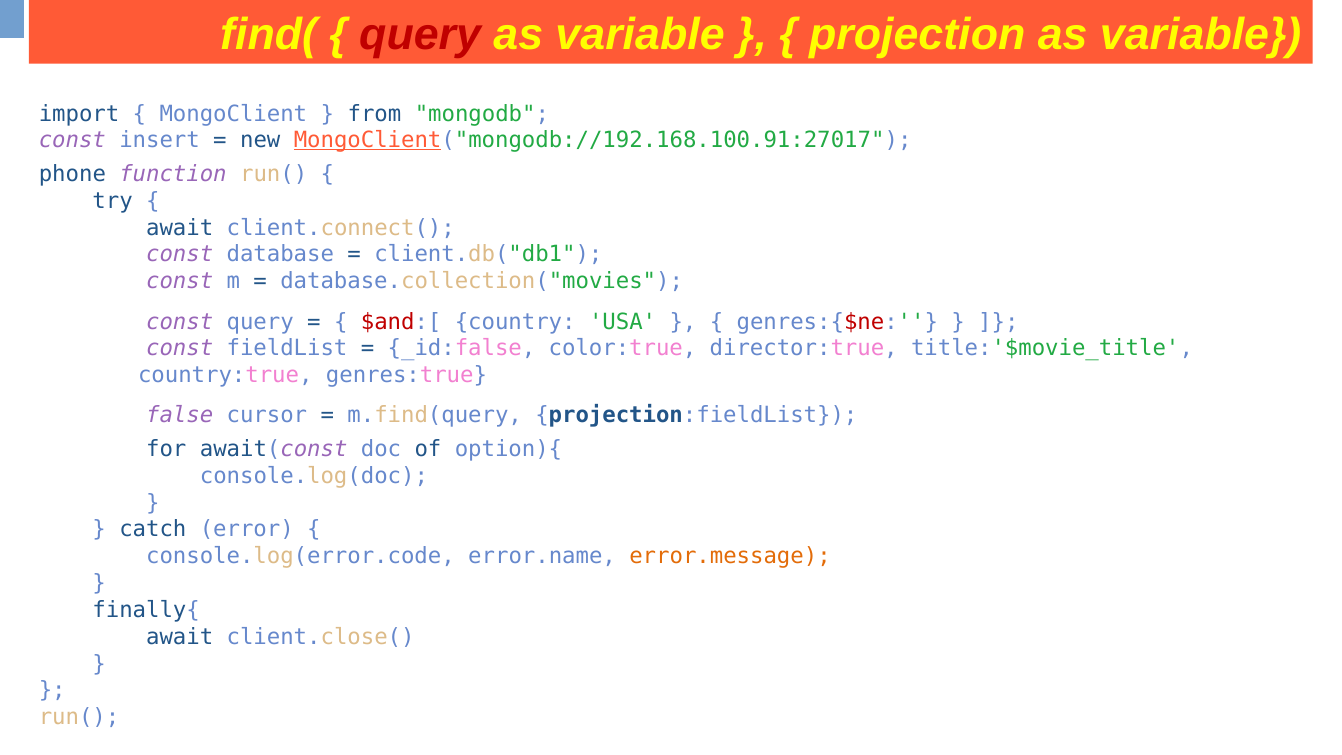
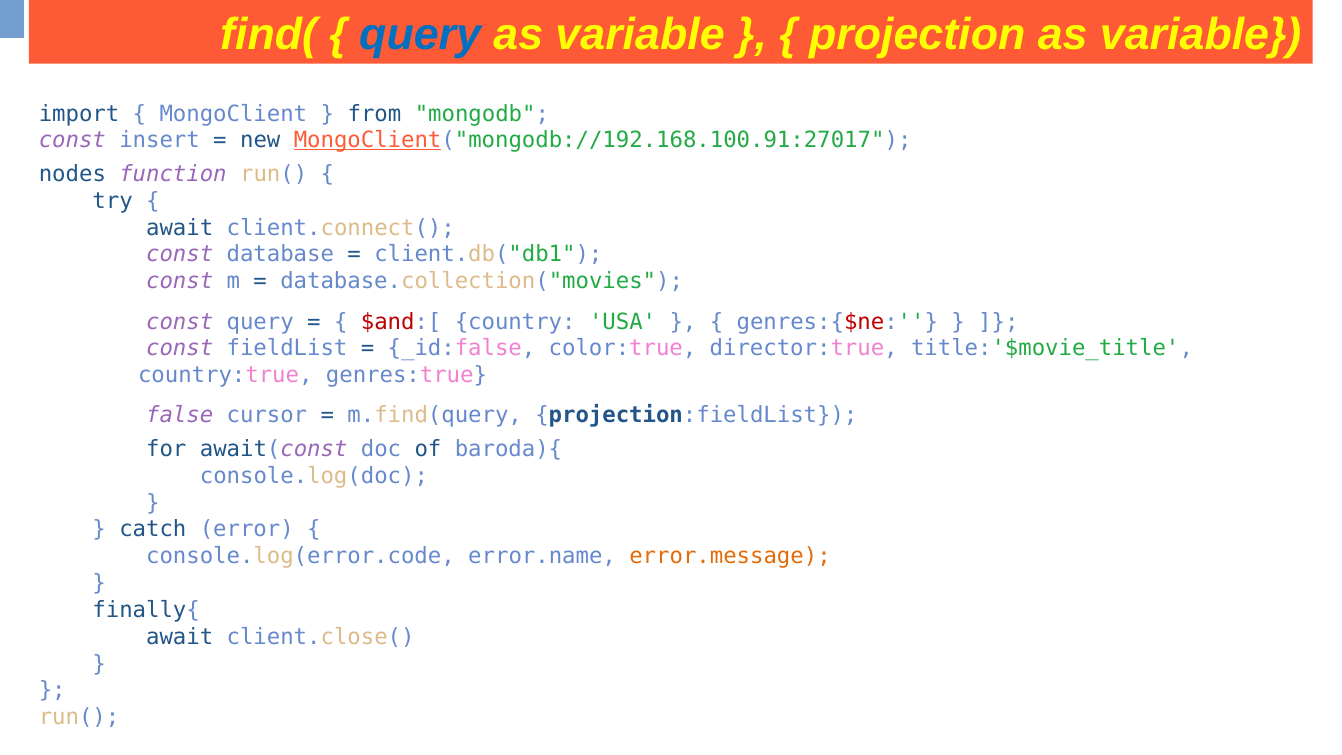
query at (420, 35) colour: red -> blue
phone: phone -> nodes
option){: option){ -> baroda){
